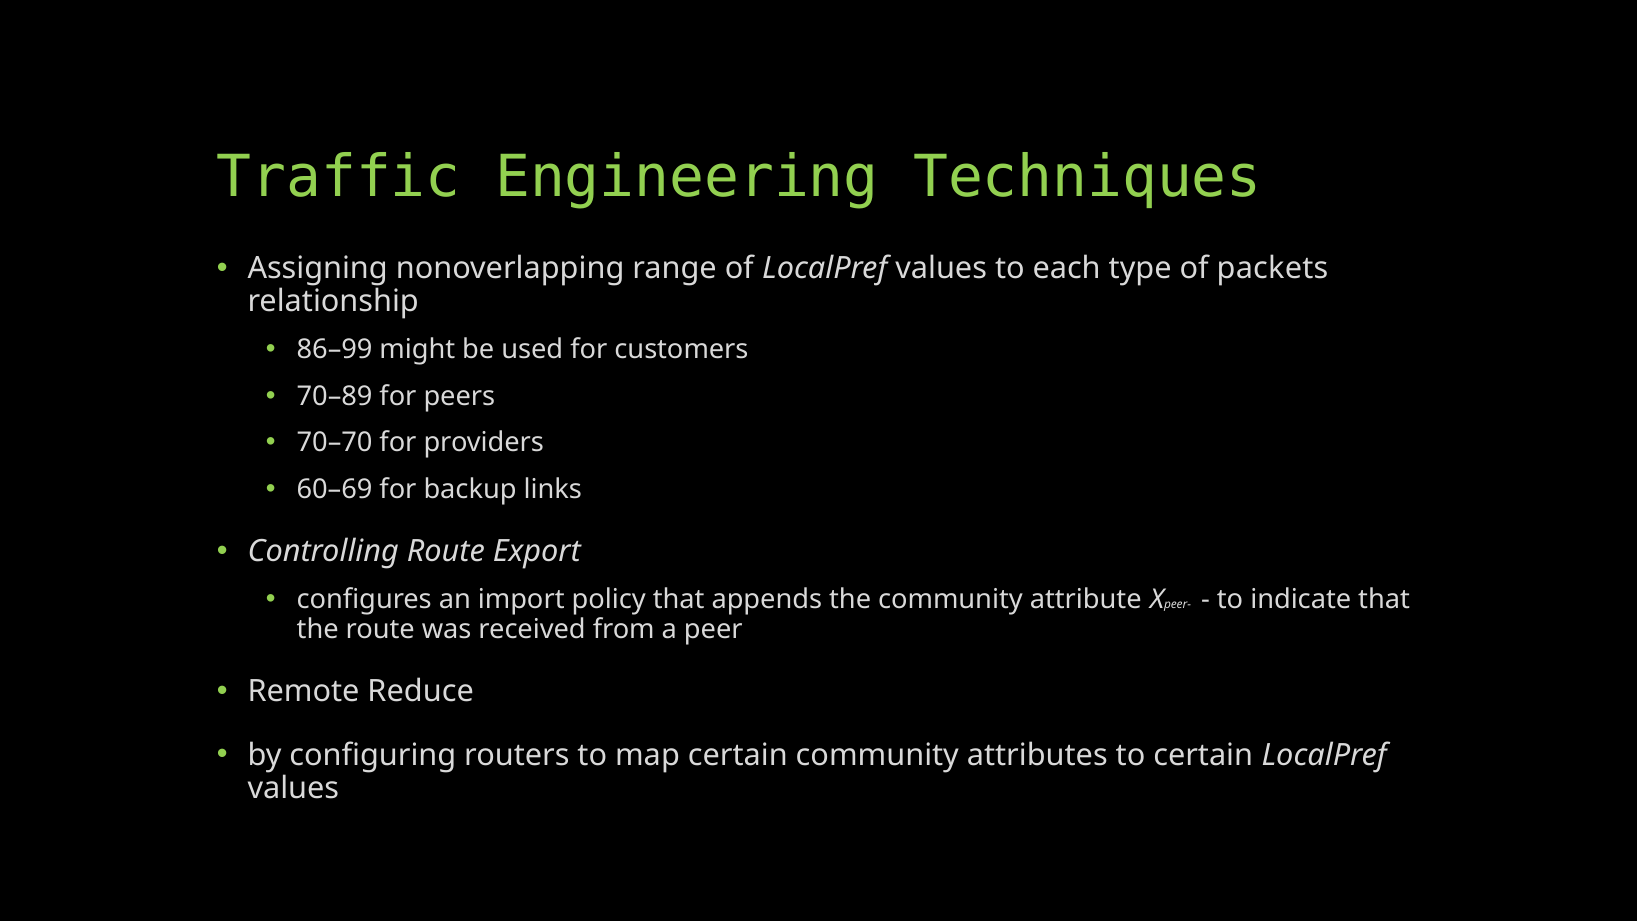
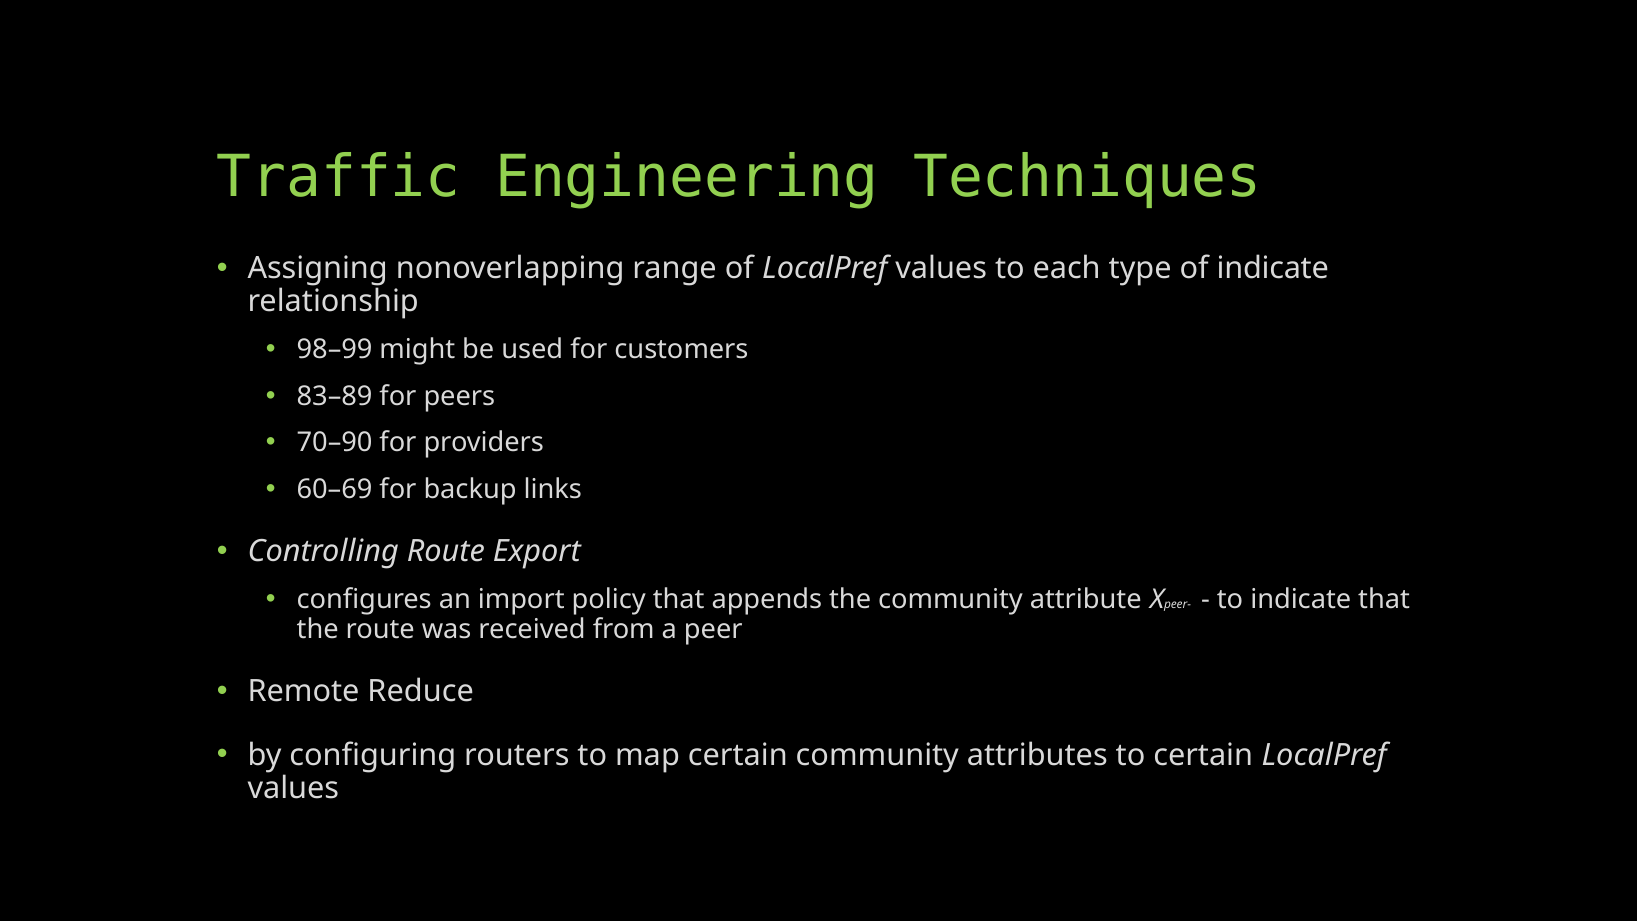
of packets: packets -> indicate
86–99: 86–99 -> 98–99
70–89: 70–89 -> 83–89
70–70: 70–70 -> 70–90
